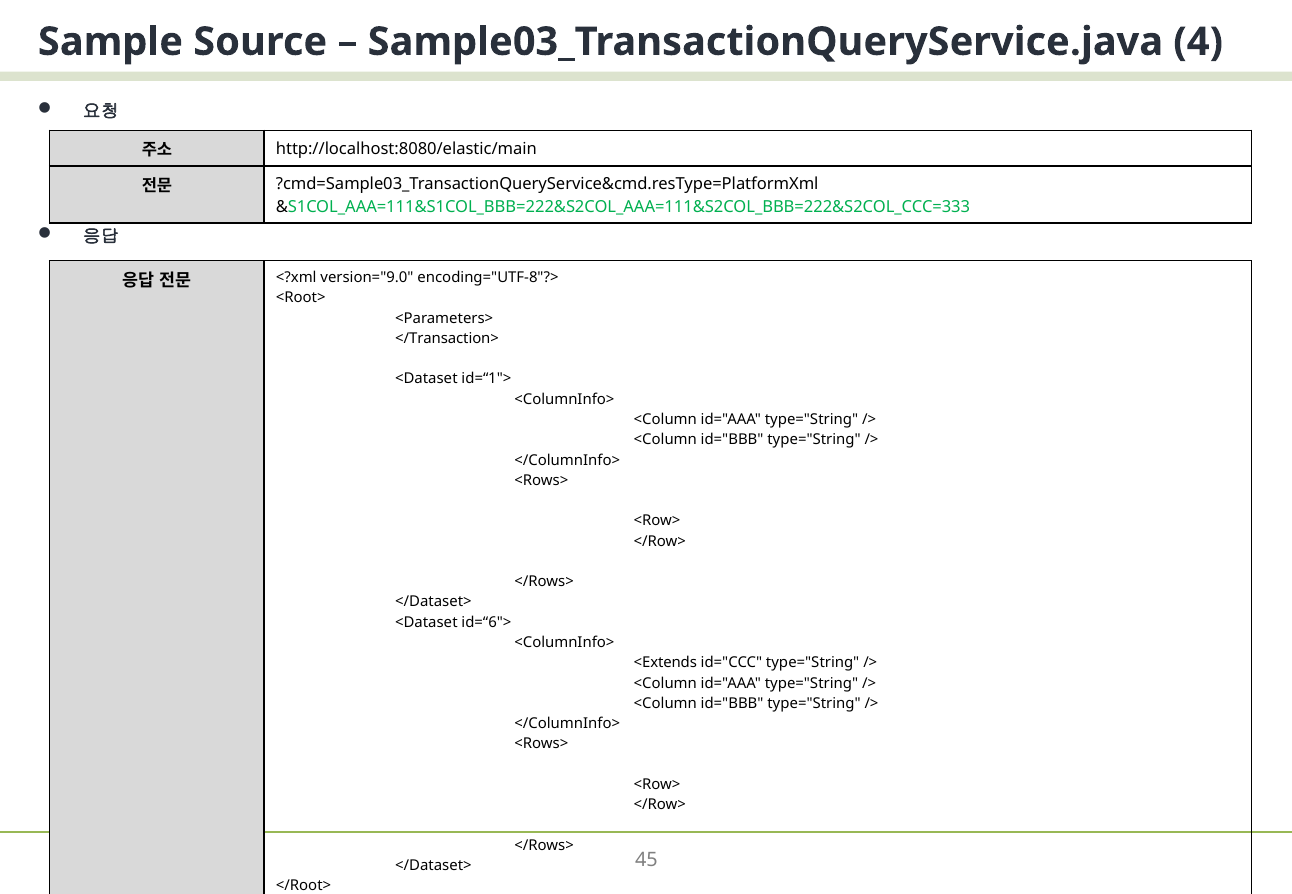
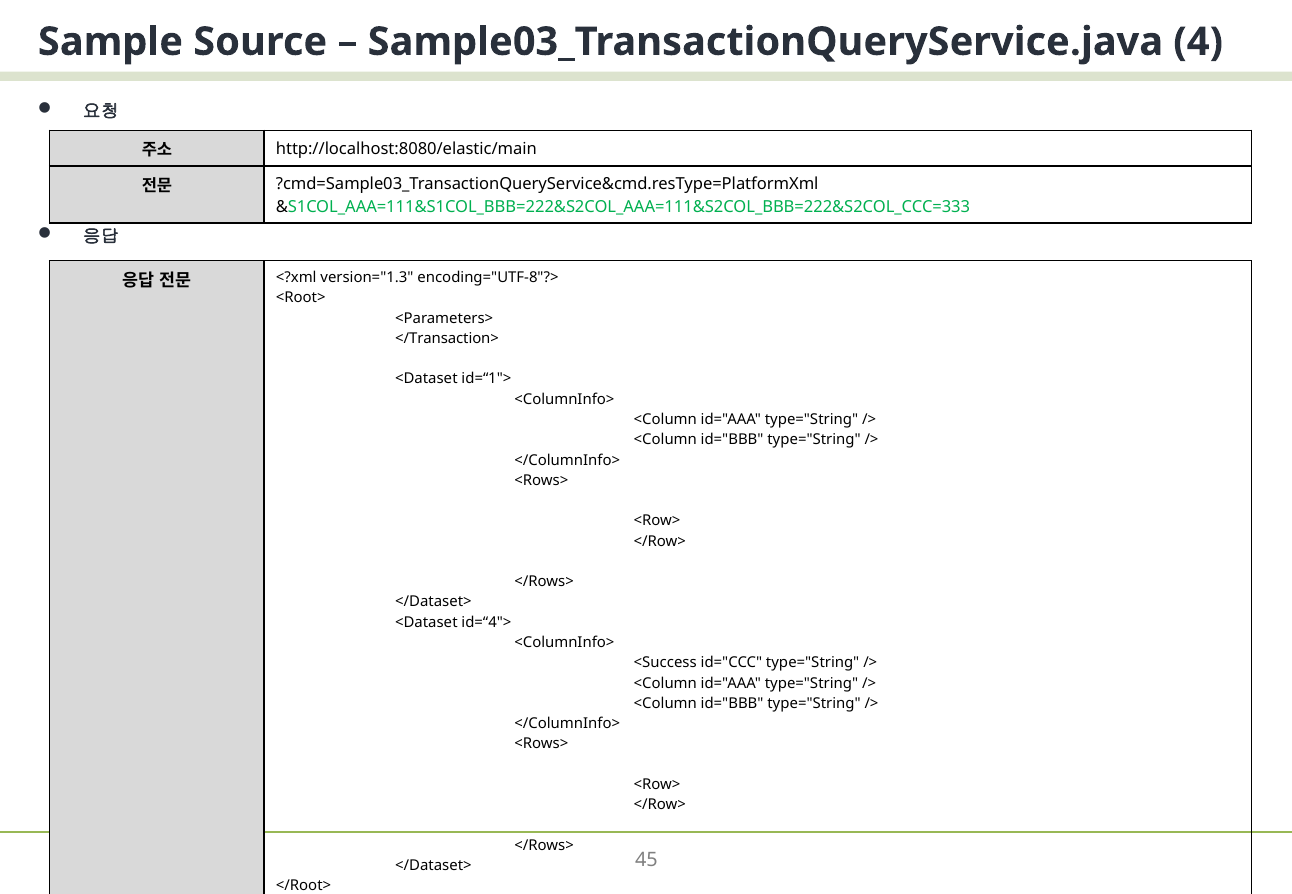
version="9.0: version="9.0 -> version="1.3
id=“6">: id=“6"> -> id=“4">
<Extends: <Extends -> <Success
